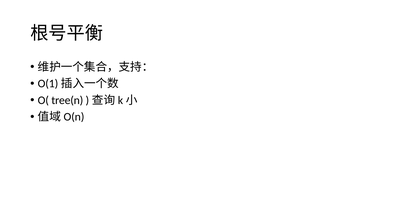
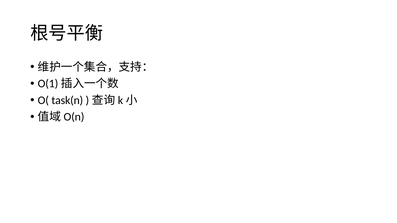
tree(n: tree(n -> task(n
